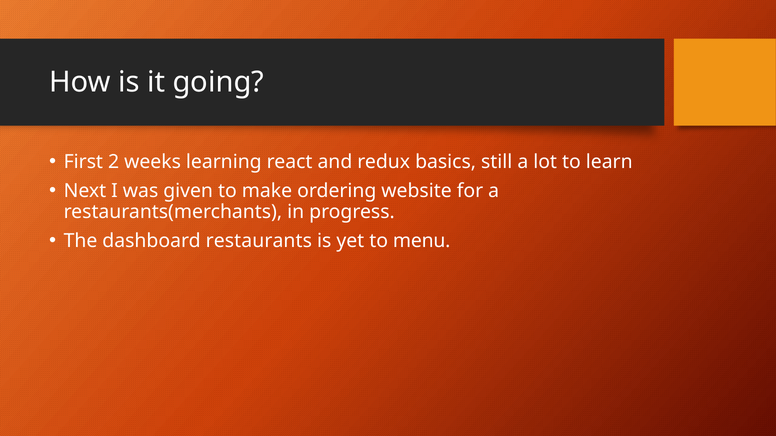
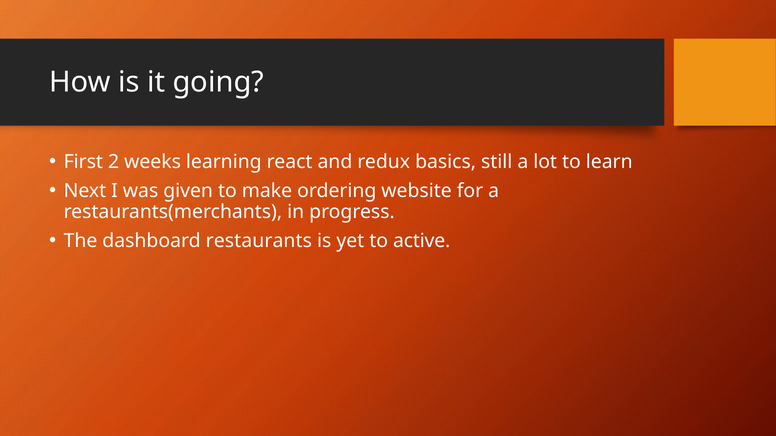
menu: menu -> active
